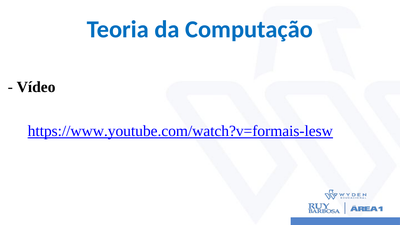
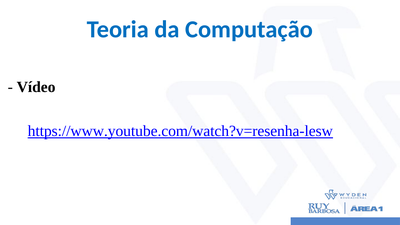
https://www.youtube.com/watch?v=formais-lesw: https://www.youtube.com/watch?v=formais-lesw -> https://www.youtube.com/watch?v=resenha-lesw
